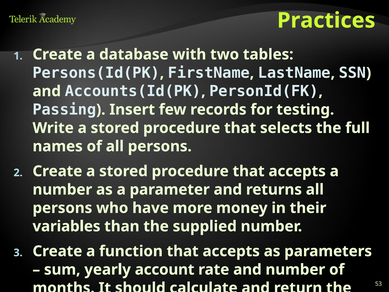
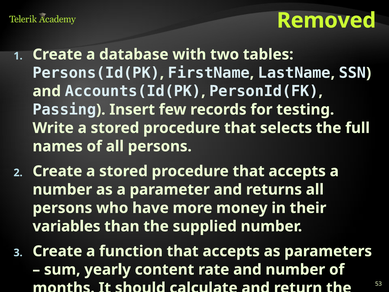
Practices: Practices -> Removed
account: account -> content
